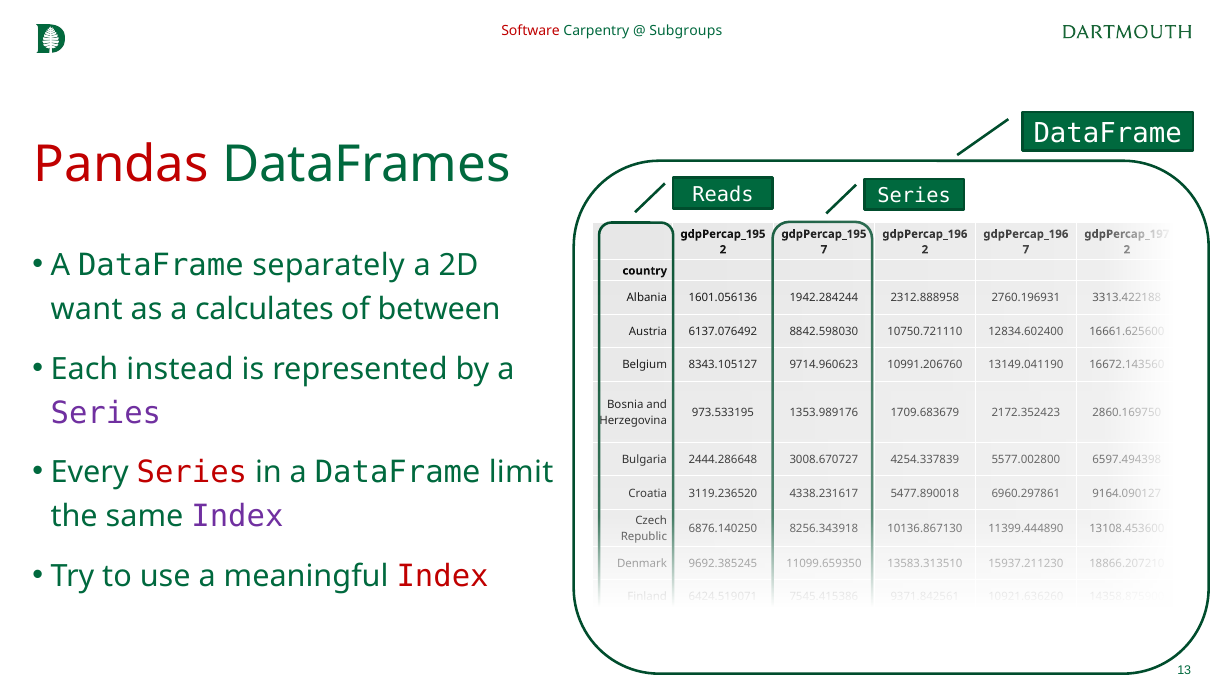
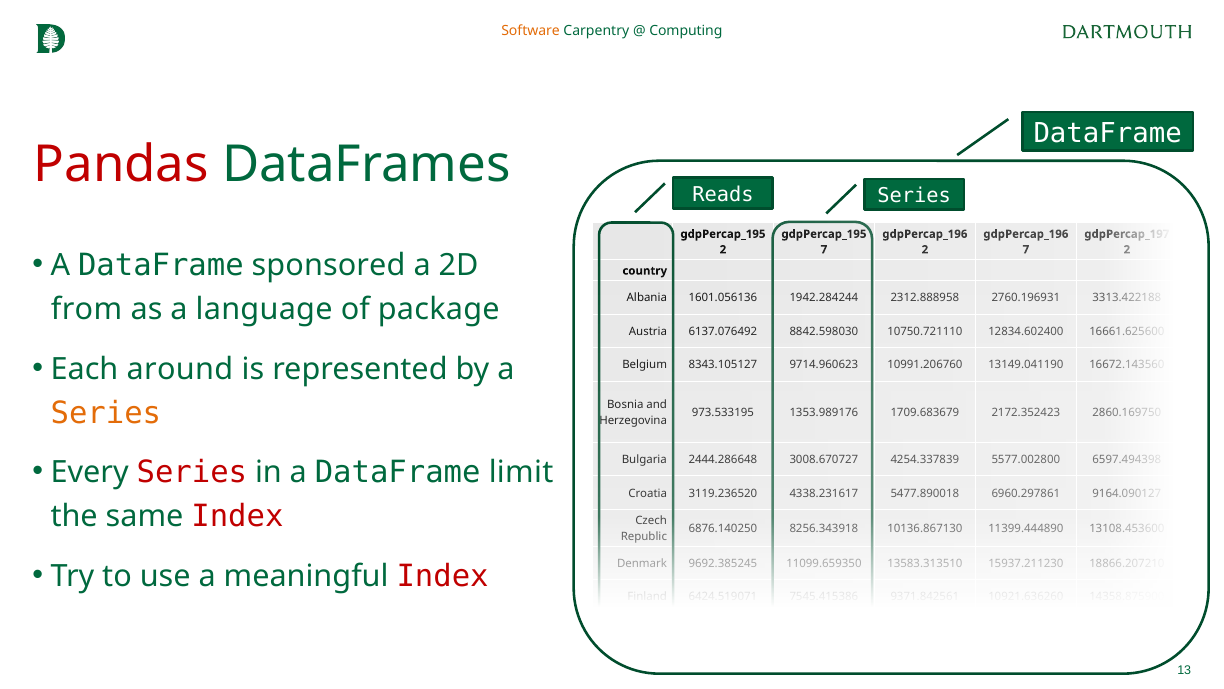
Software colour: red -> orange
Subgroups: Subgroups -> Computing
separately: separately -> sponsored
want: want -> from
calculates: calculates -> language
between: between -> package
instead: instead -> around
Series at (106, 413) colour: purple -> orange
Index at (237, 516) colour: purple -> red
